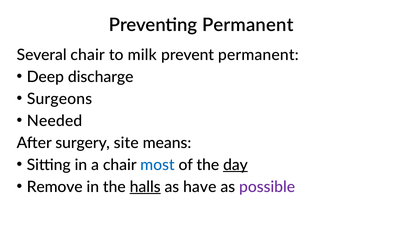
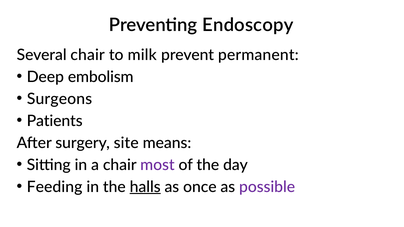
Preventing Permanent: Permanent -> Endoscopy
discharge: discharge -> embolism
Needed: Needed -> Patients
most colour: blue -> purple
day underline: present -> none
Remove: Remove -> Feeding
have: have -> once
